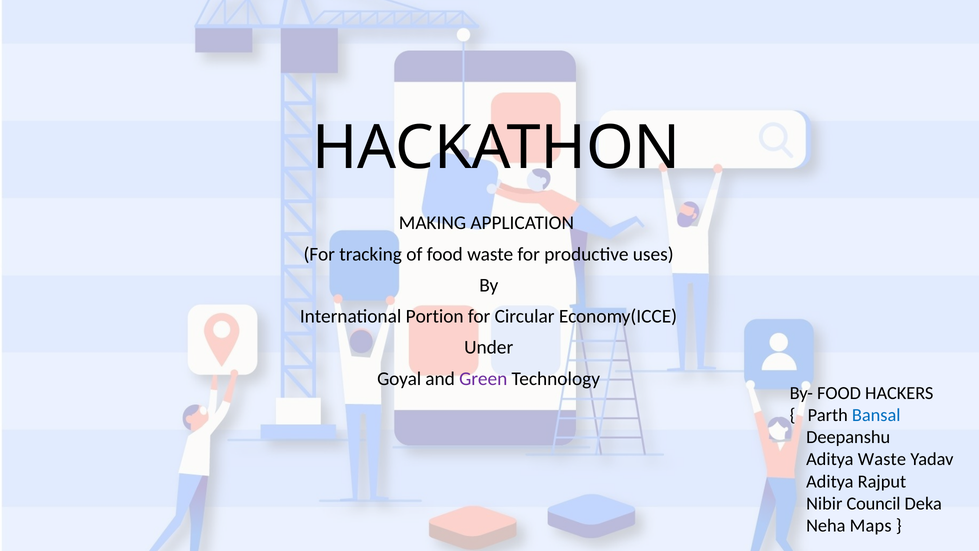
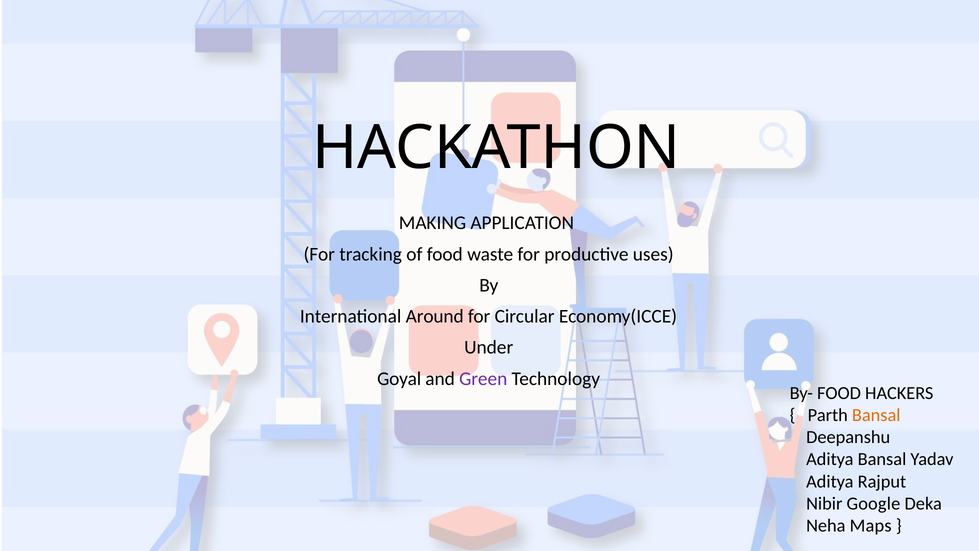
Portion: Portion -> Around
Bansal at (876, 415) colour: blue -> orange
Aditya Waste: Waste -> Bansal
Council: Council -> Google
